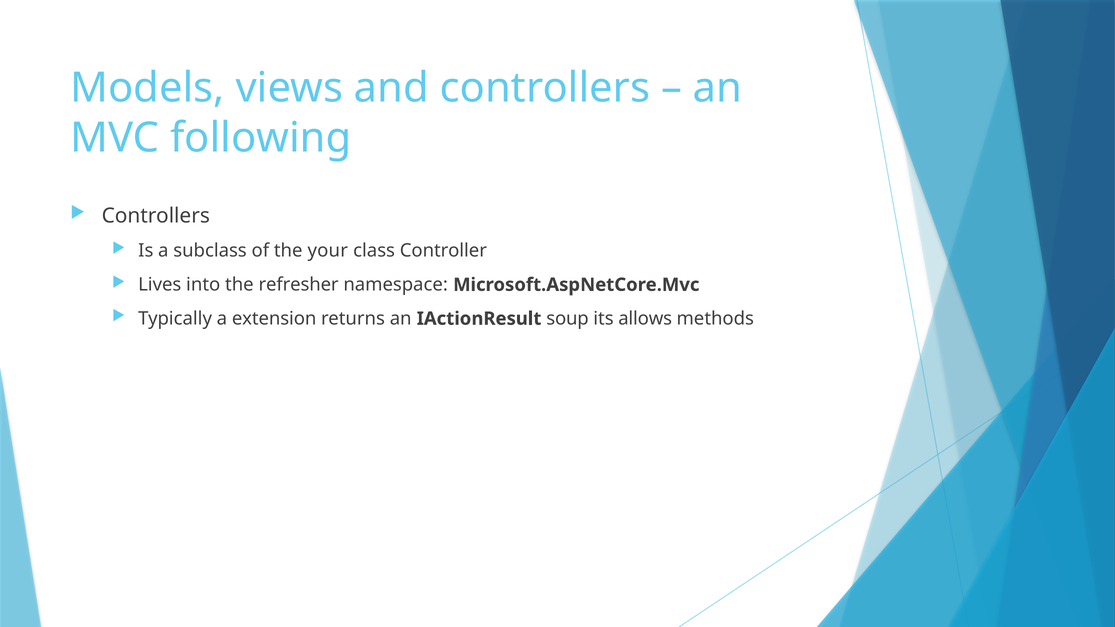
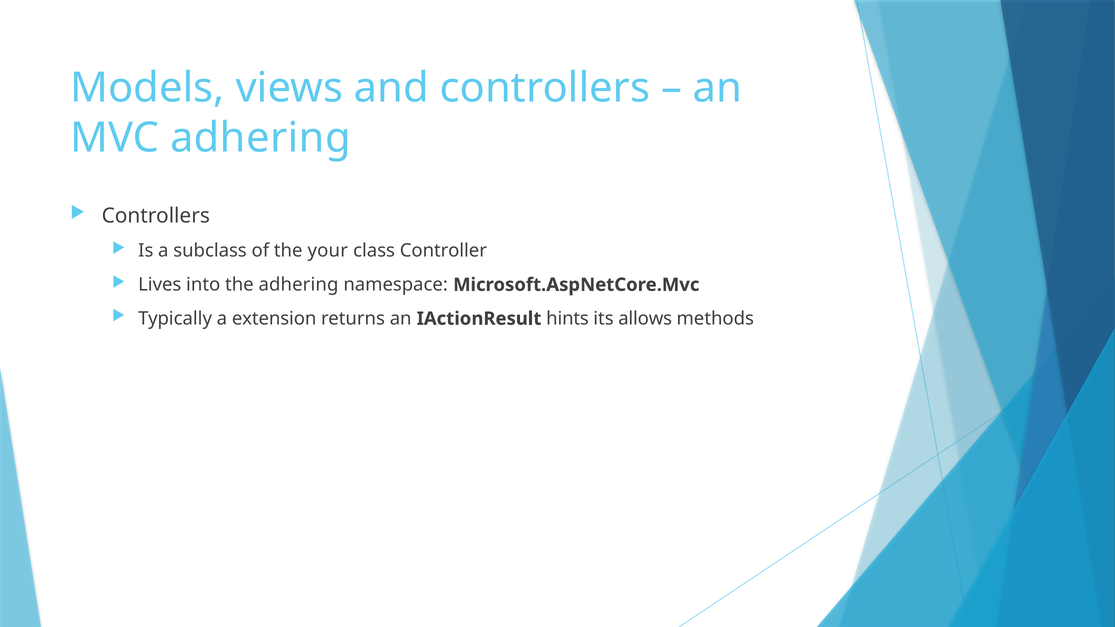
MVC following: following -> adhering
the refresher: refresher -> adhering
soup: soup -> hints
